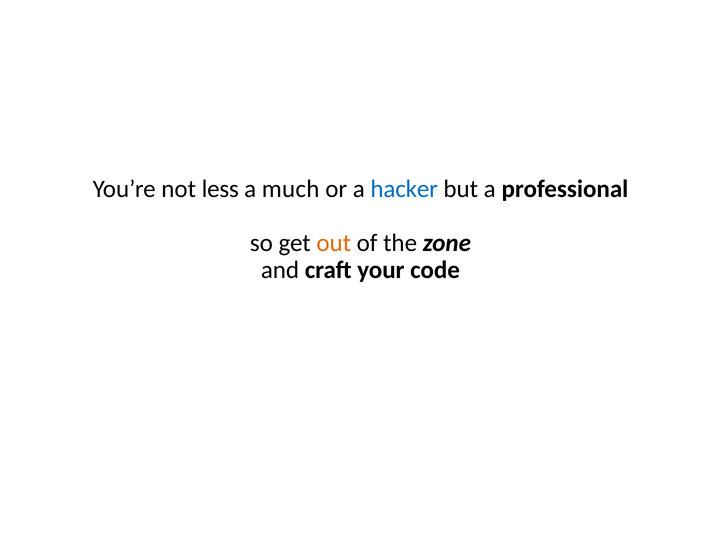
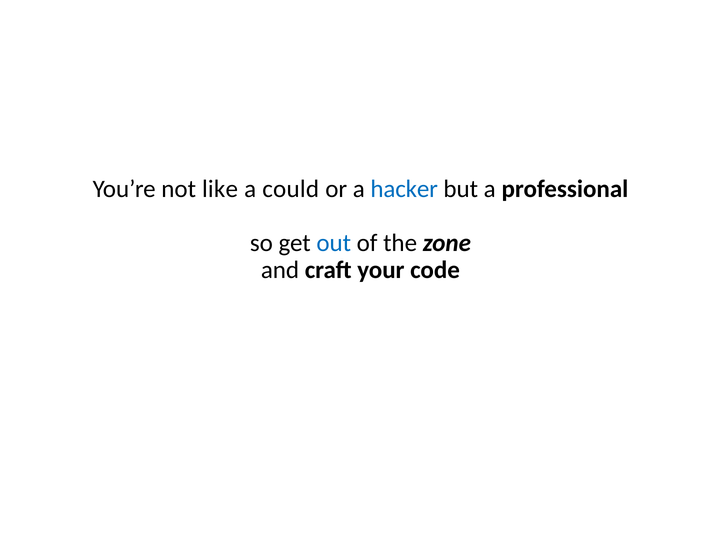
less: less -> like
much: much -> could
out colour: orange -> blue
